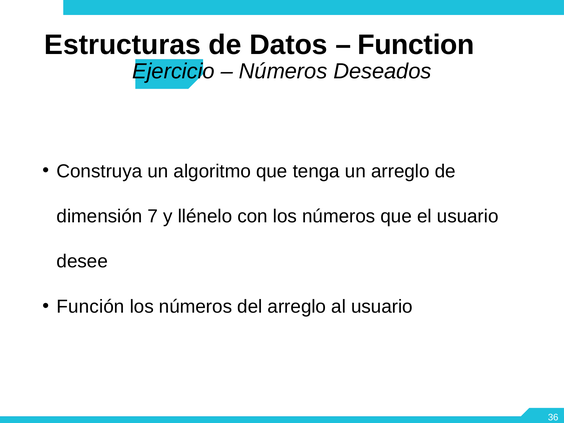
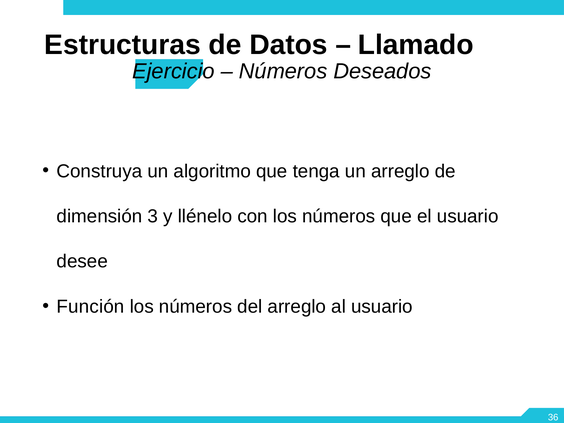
Function: Function -> Llamado
7: 7 -> 3
